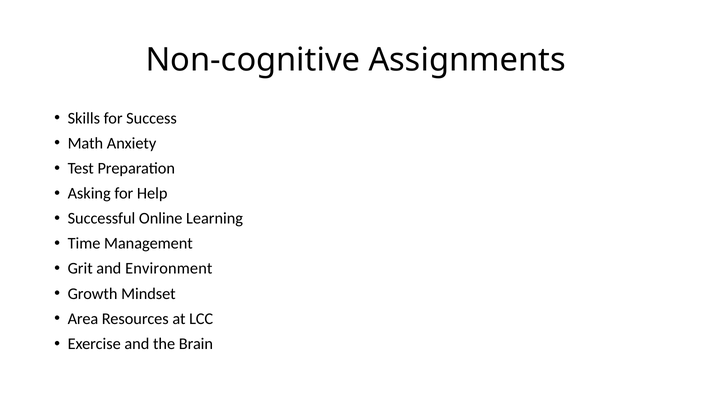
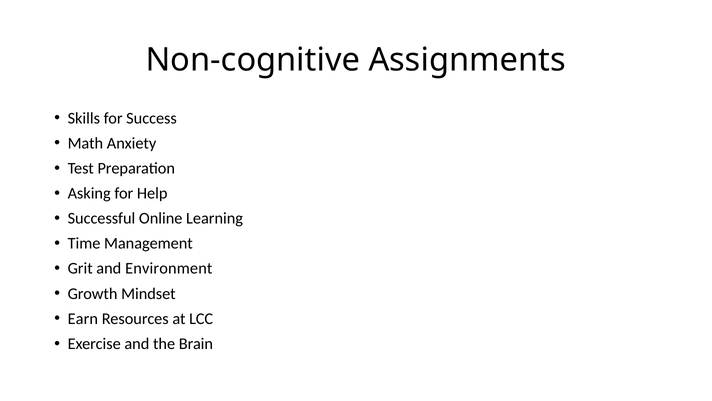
Area: Area -> Earn
